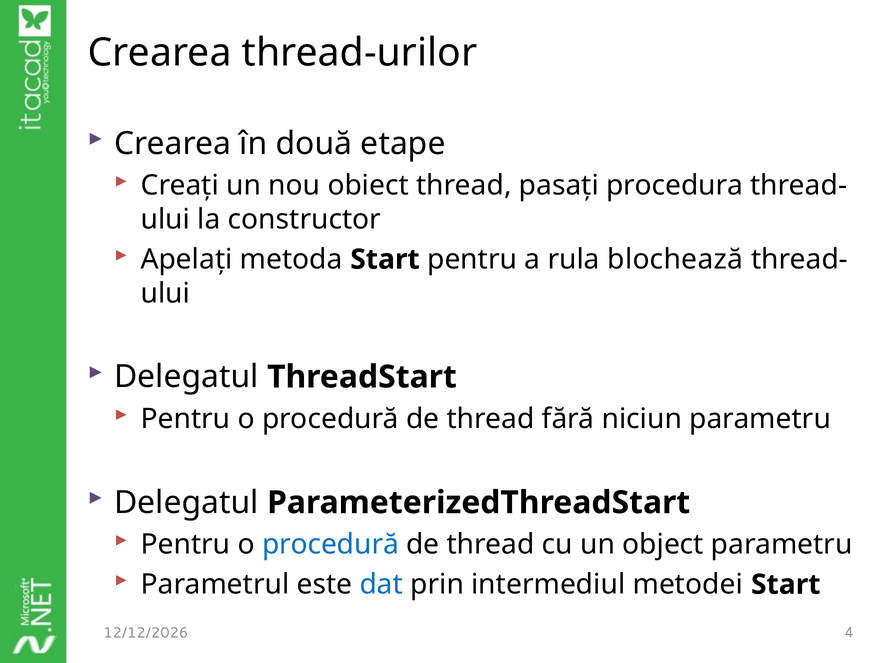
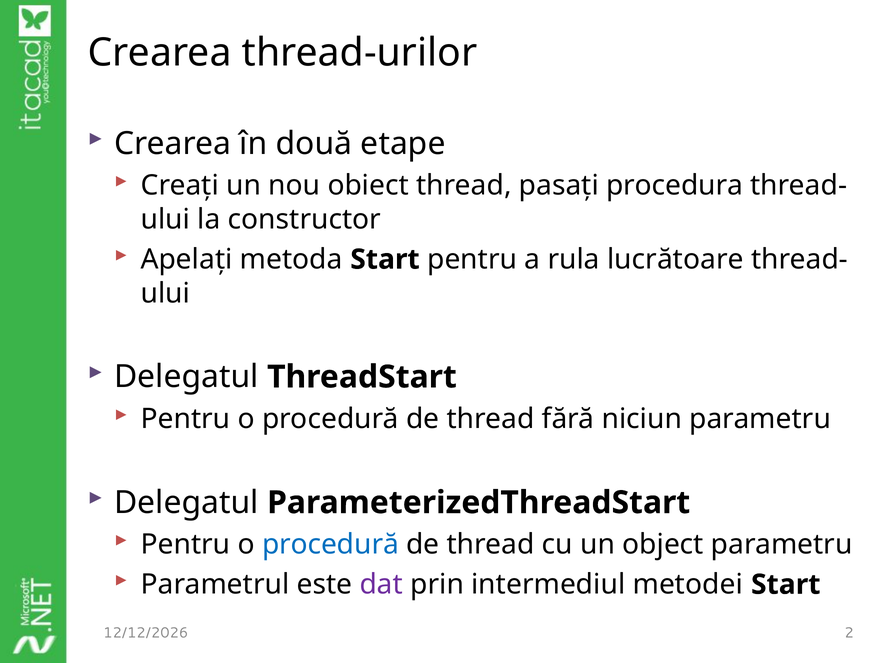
blochează: blochează -> lucrătoare
dat colour: blue -> purple
4: 4 -> 2
